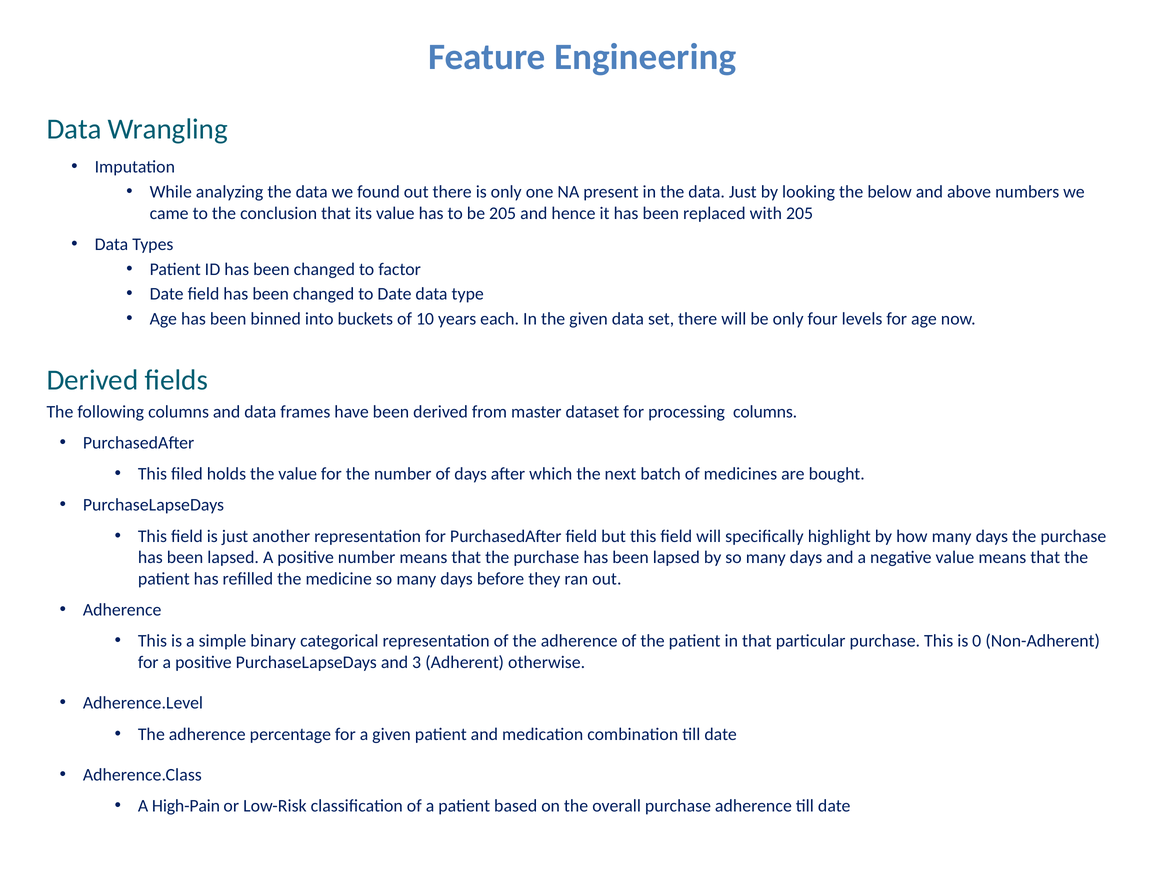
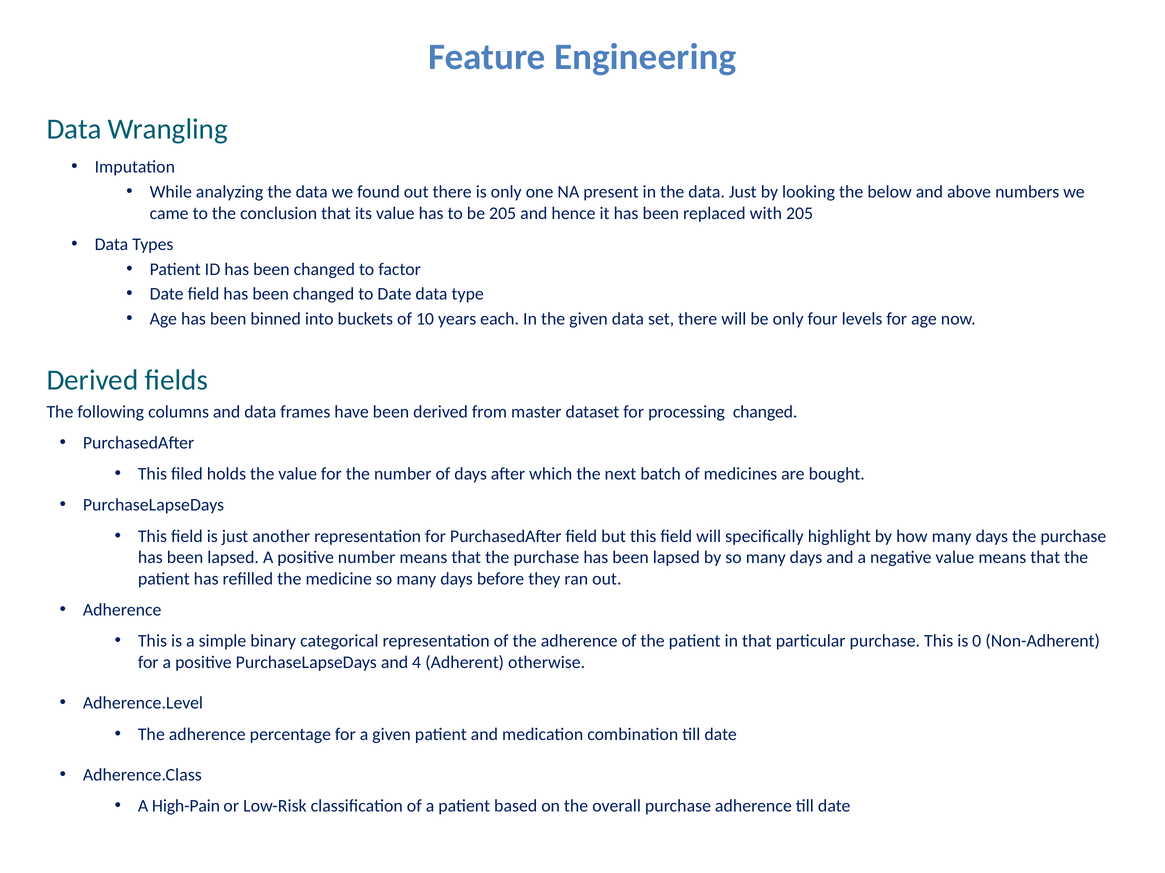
processing columns: columns -> changed
3: 3 -> 4
